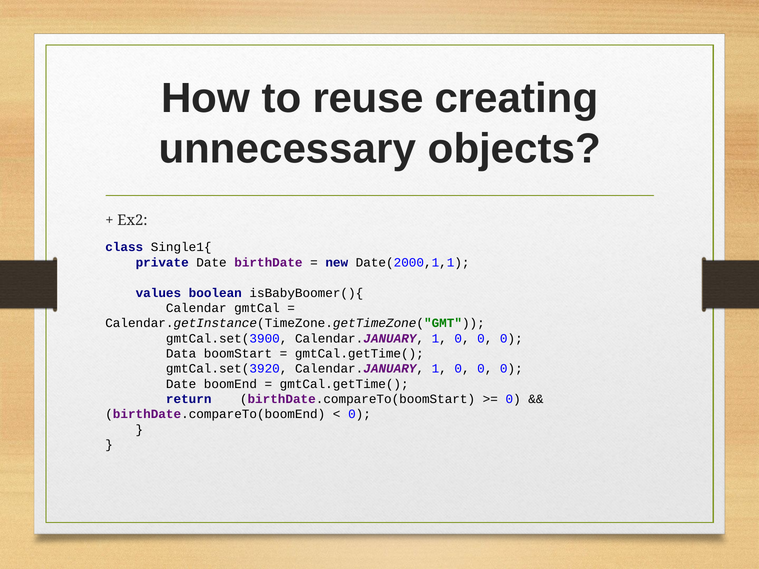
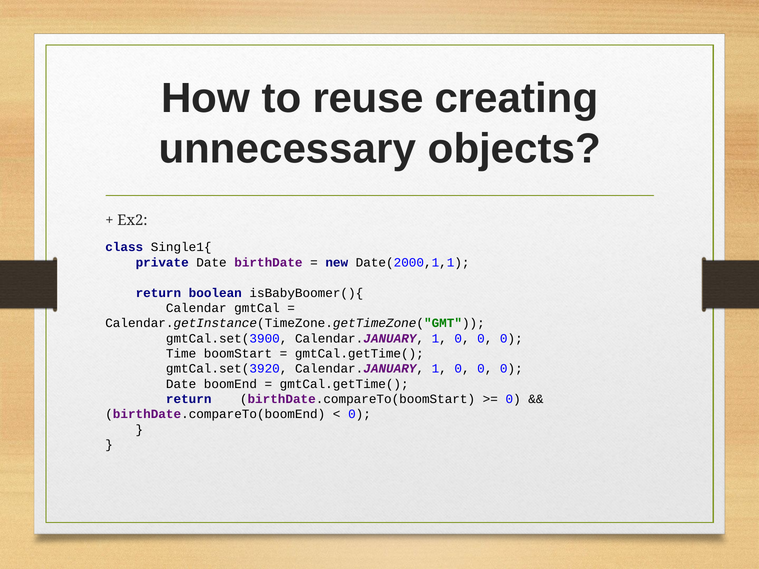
values at (158, 293): values -> return
Data: Data -> Time
